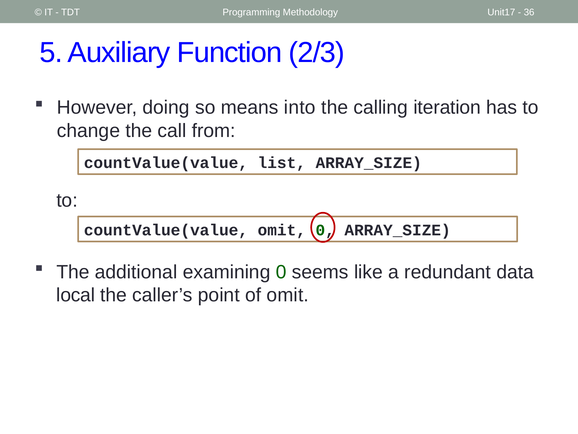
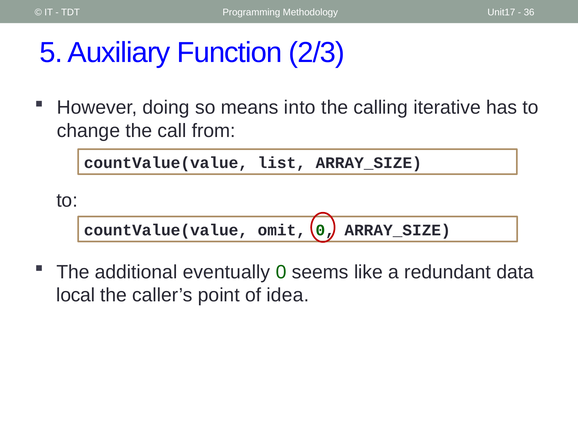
iteration: iteration -> iterative
examining: examining -> eventually
of omit: omit -> idea
